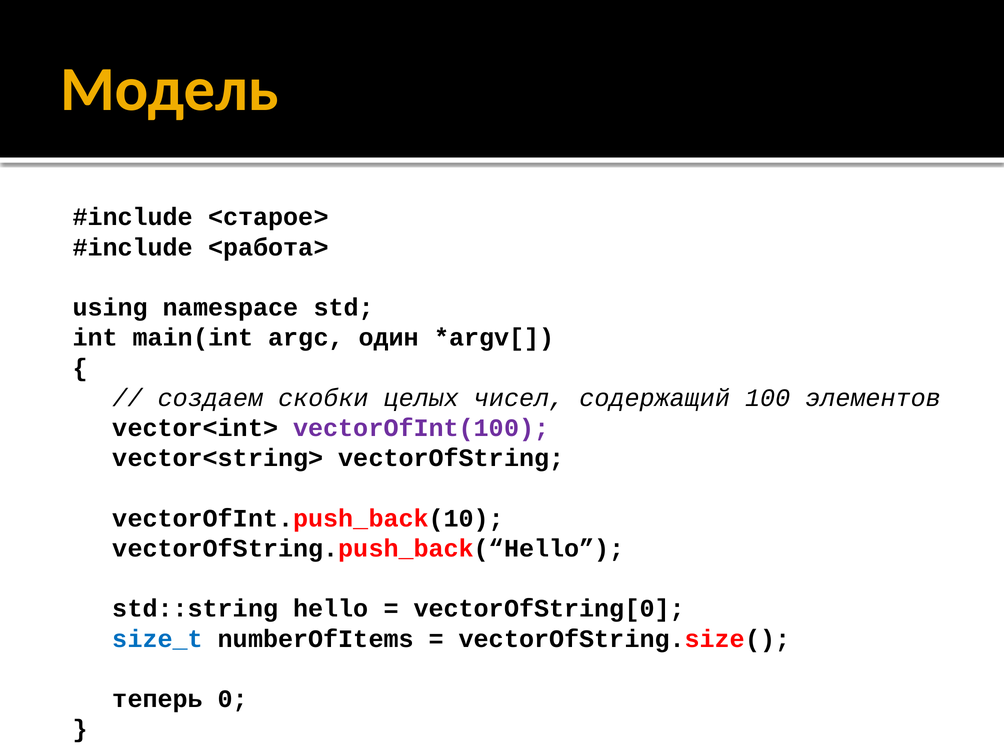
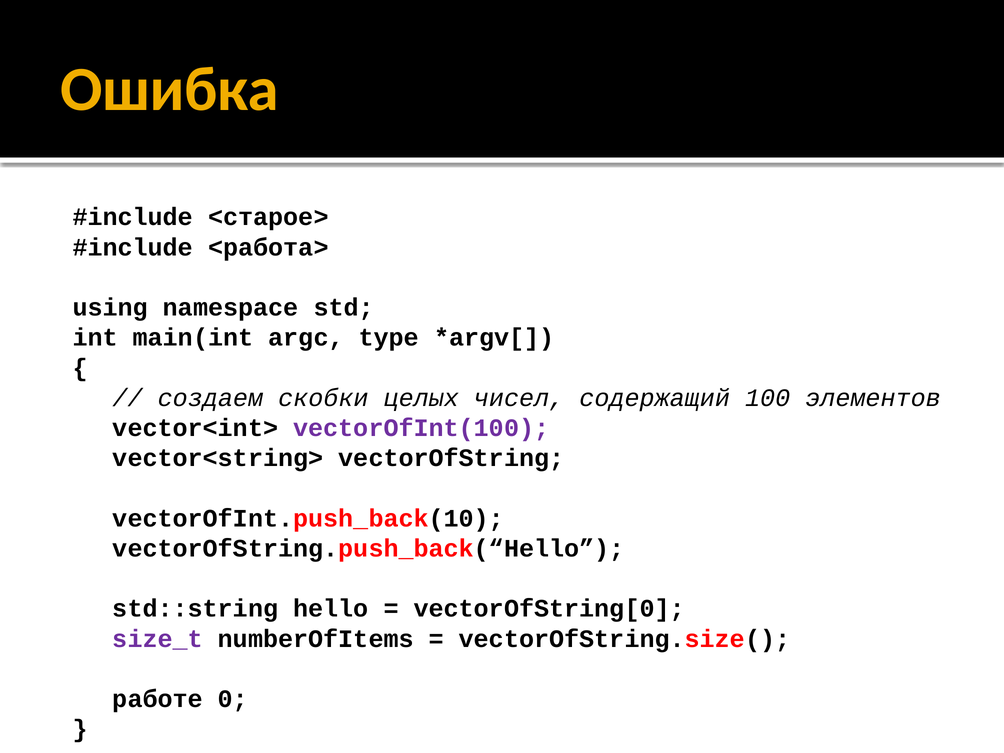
Модель: Модель -> Ошибка
один: один -> type
size_t colour: blue -> purple
теперь: теперь -> работе
